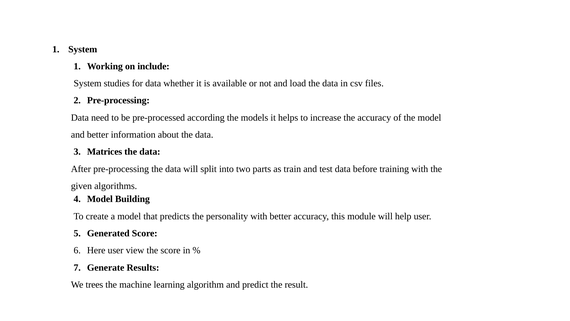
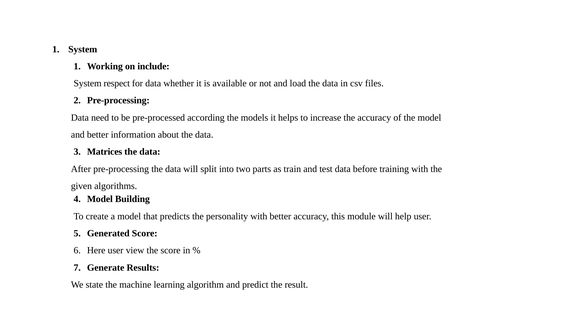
studies: studies -> respect
trees: trees -> state
